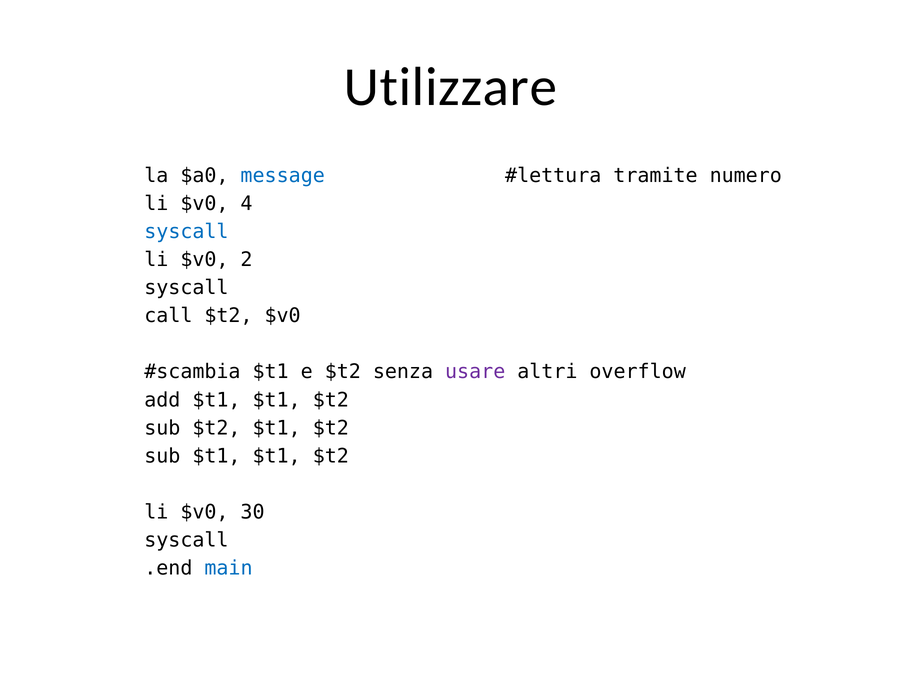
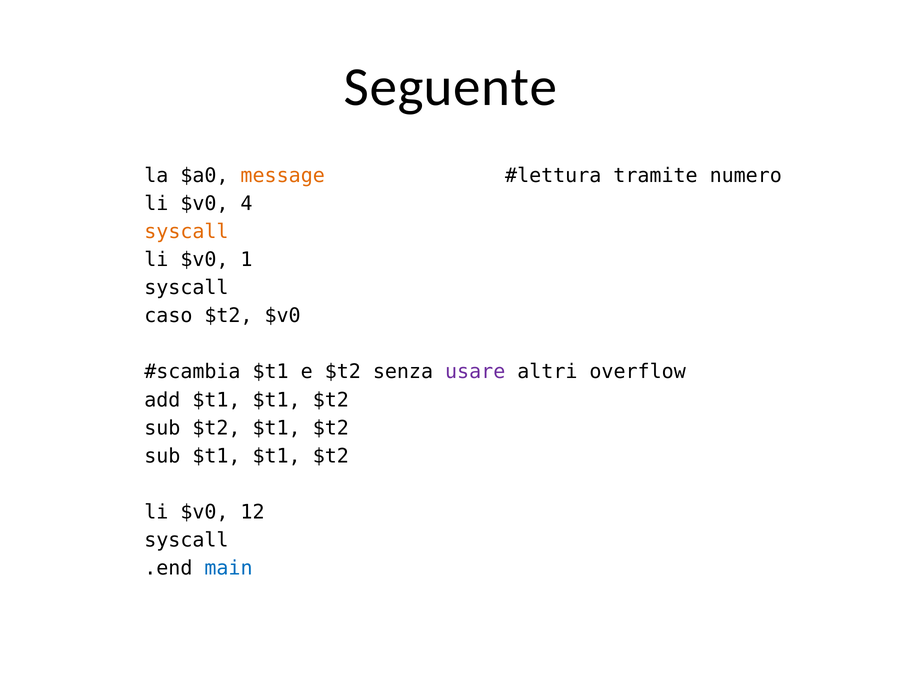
Utilizzare: Utilizzare -> Seguente
message colour: blue -> orange
syscall at (186, 232) colour: blue -> orange
2: 2 -> 1
call: call -> caso
30: 30 -> 12
